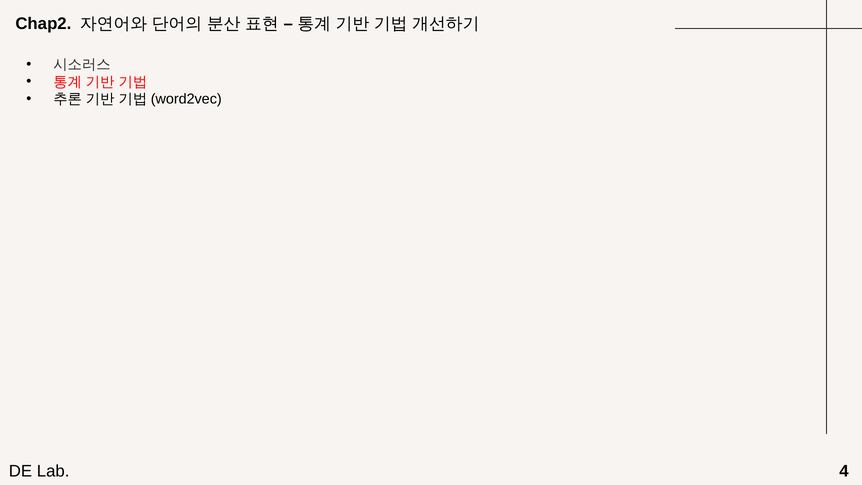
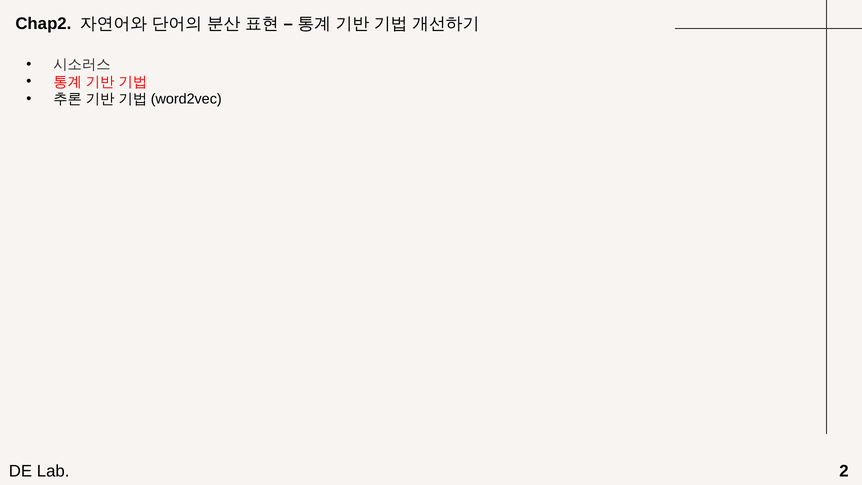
4: 4 -> 2
